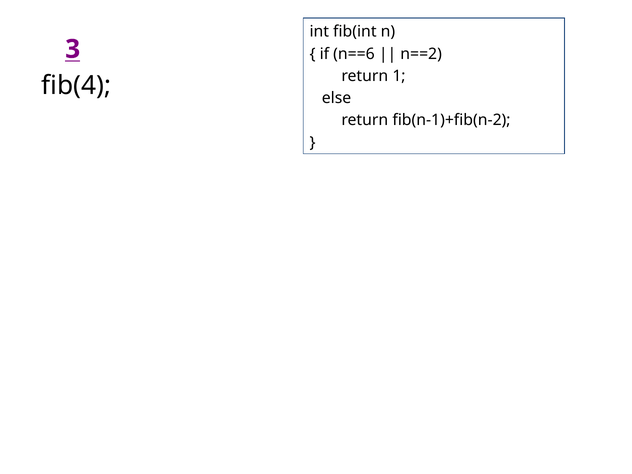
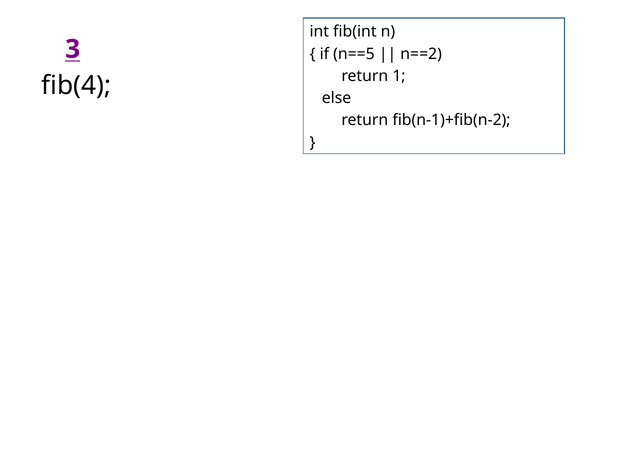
n==6: n==6 -> n==5
